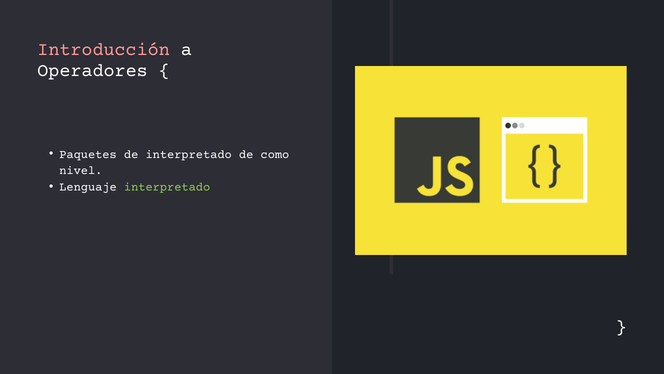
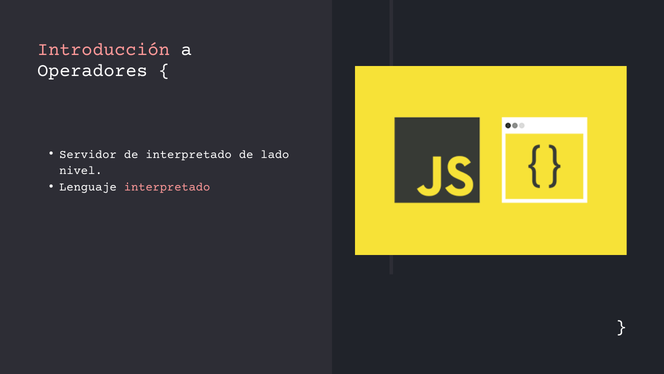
Paquetes: Paquetes -> Servidor
como: como -> lado
interpretado at (167, 187) colour: light green -> pink
